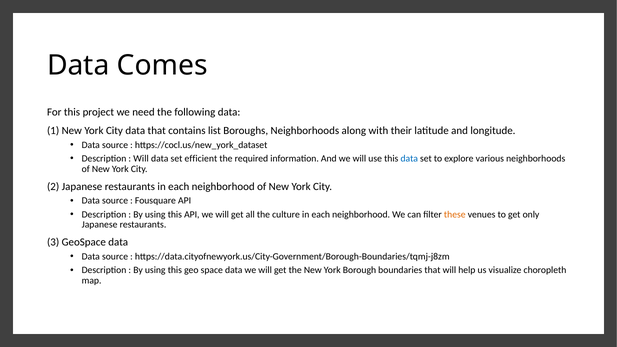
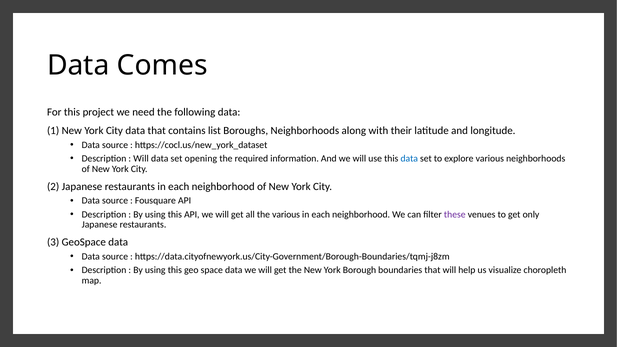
efficient: efficient -> opening
the culture: culture -> various
these colour: orange -> purple
